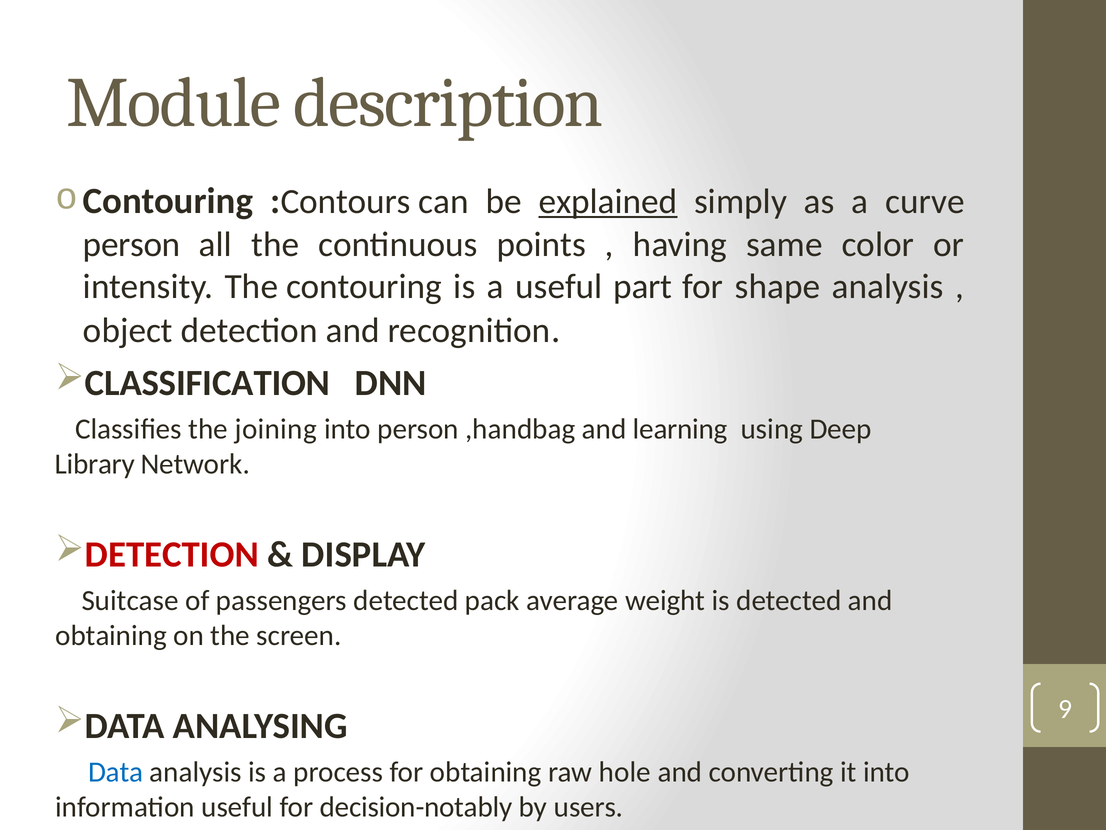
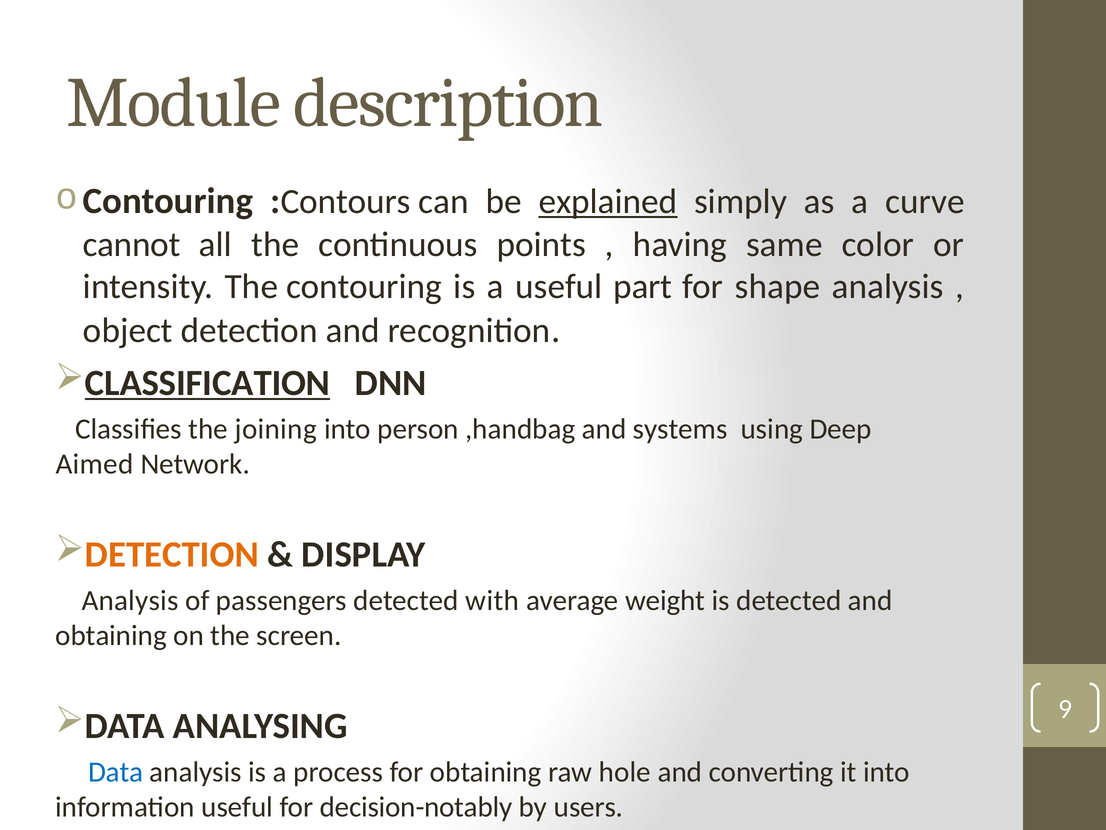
person at (132, 244): person -> cannot
CLASSIFICATION underline: none -> present
learning: learning -> systems
Library: Library -> Aimed
DETECTION at (172, 554) colour: red -> orange
Suitcase at (130, 600): Suitcase -> Analysis
pack: pack -> with
